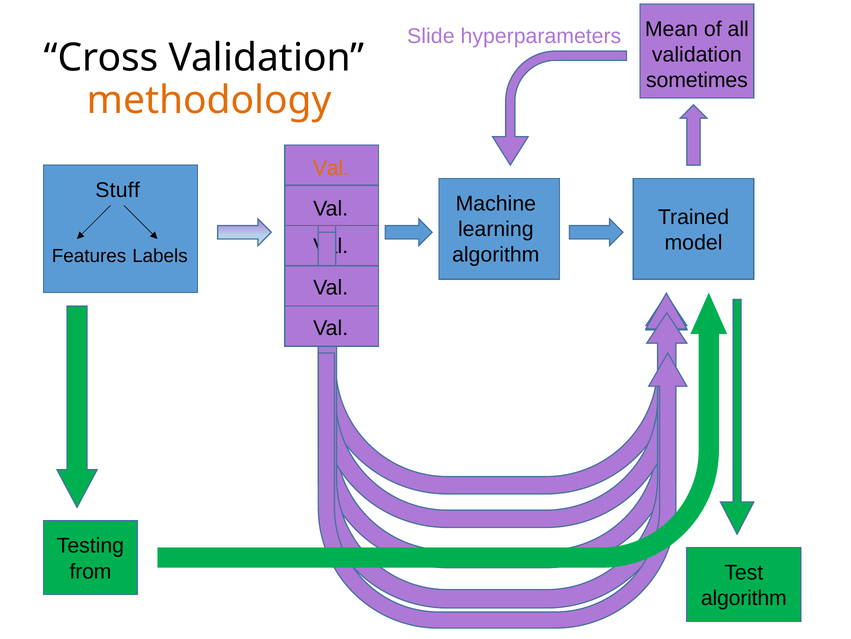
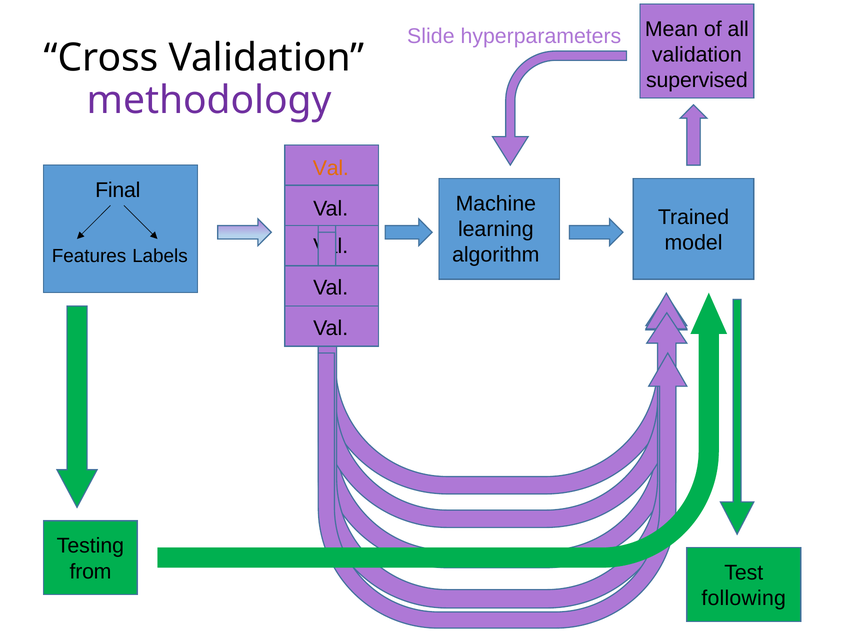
sometimes: sometimes -> supervised
methodology colour: orange -> purple
Stuff: Stuff -> Final
algorithm at (744, 598): algorithm -> following
